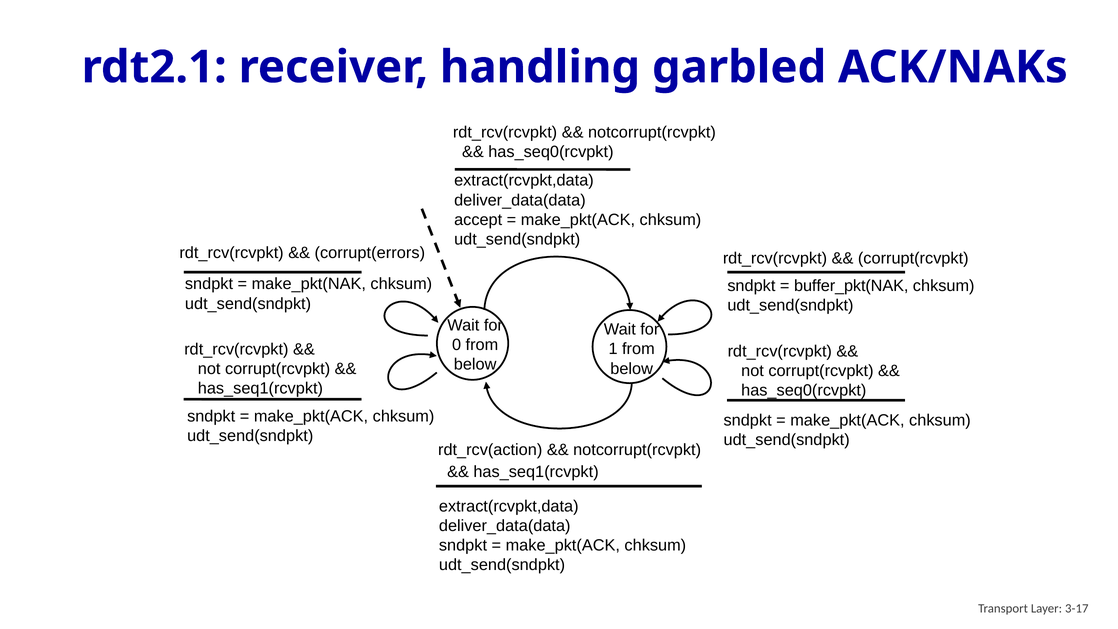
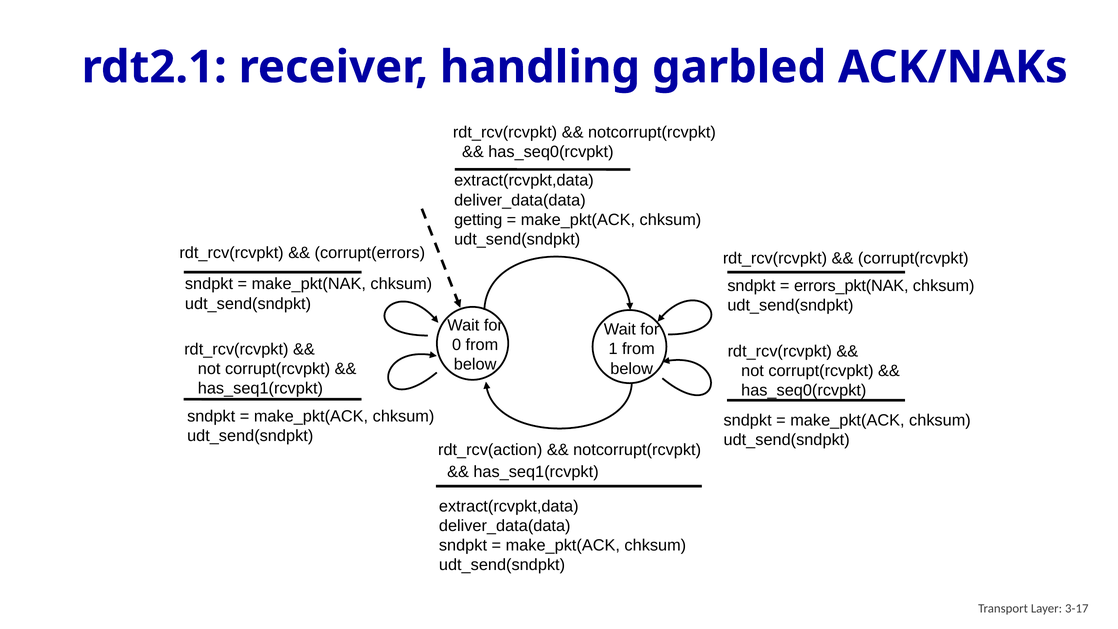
accept: accept -> getting
buffer_pkt(NAK: buffer_pkt(NAK -> errors_pkt(NAK
